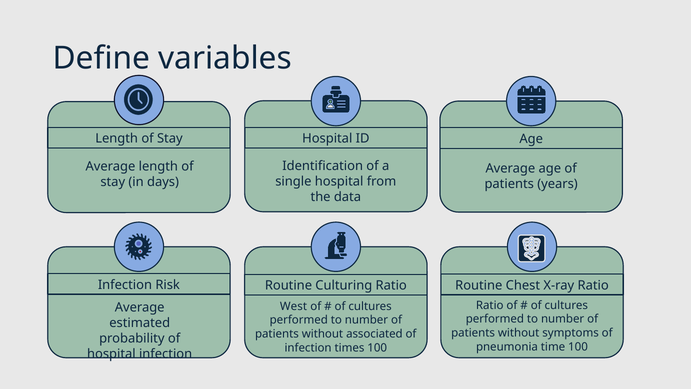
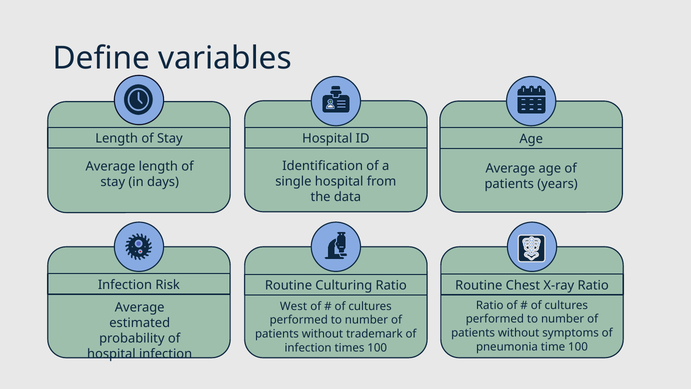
associated: associated -> trademark
